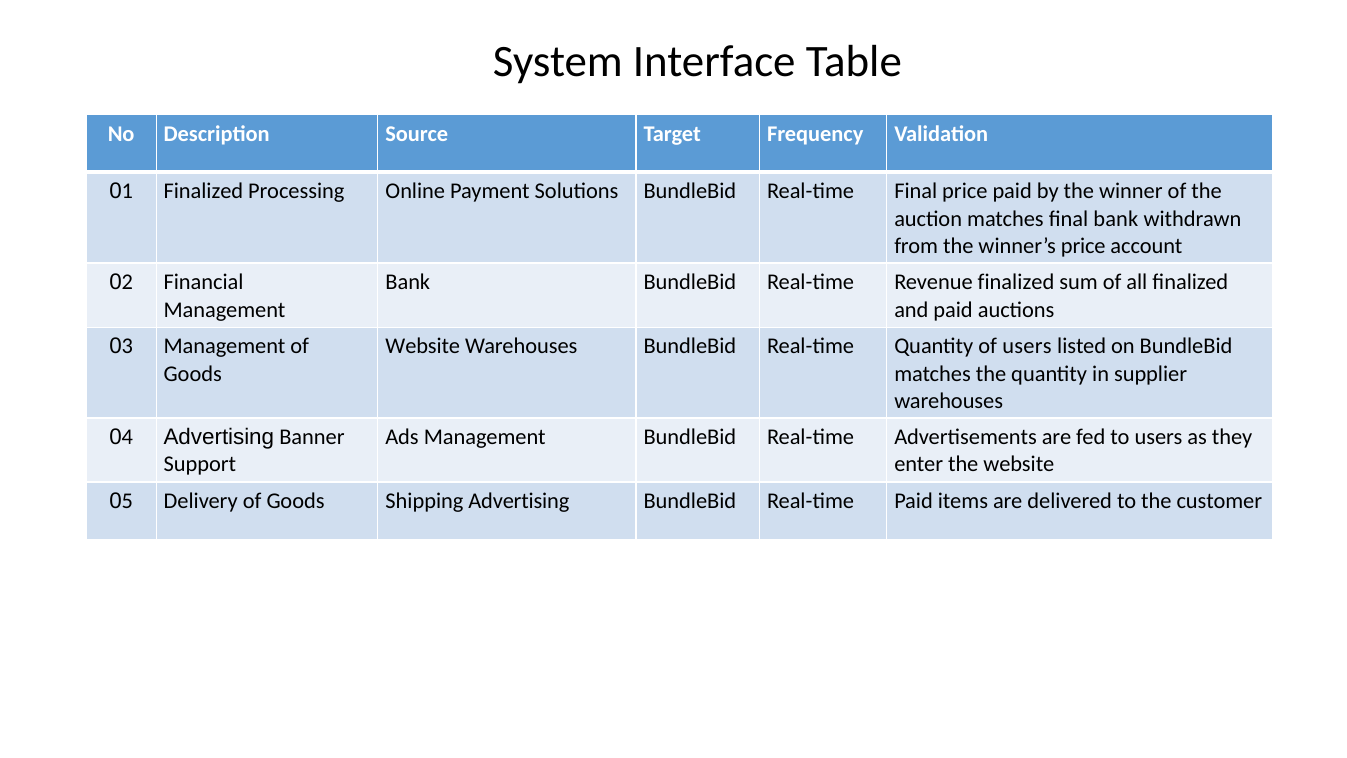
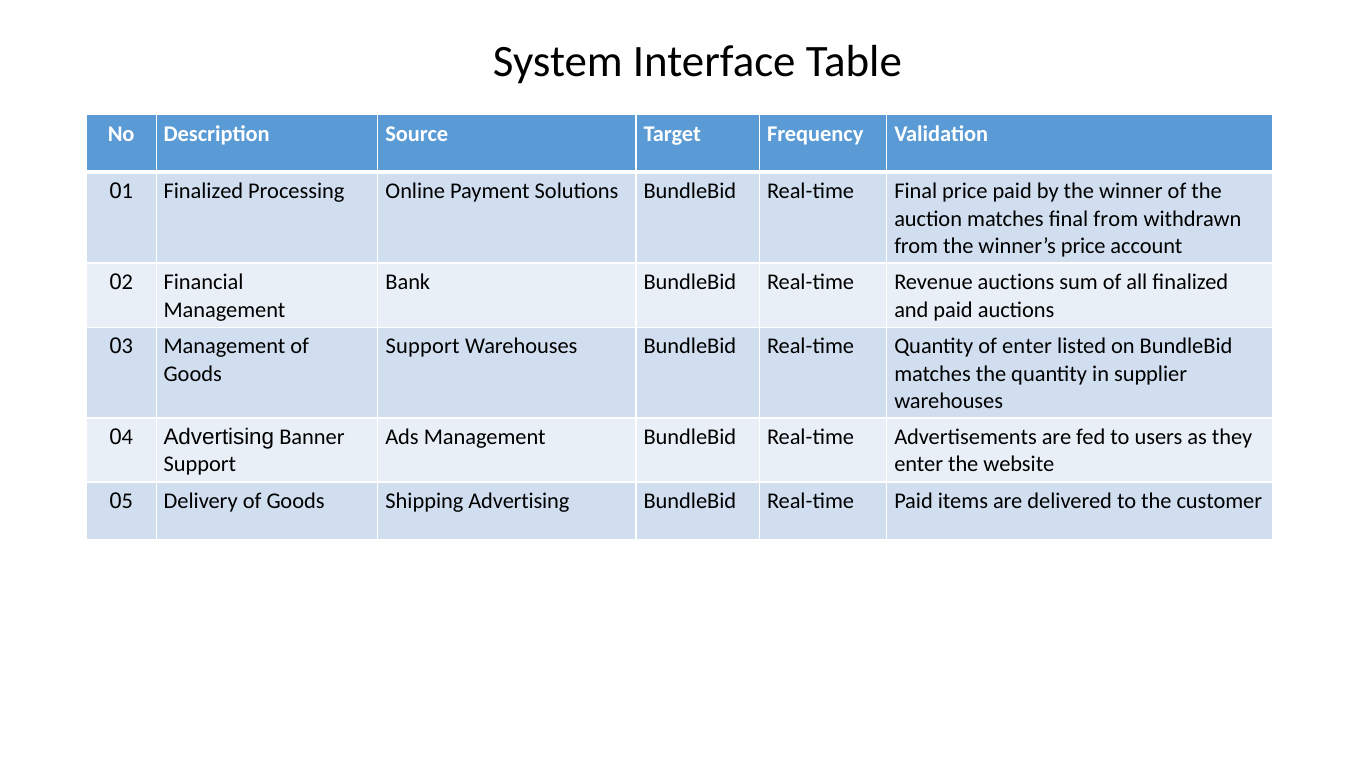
final bank: bank -> from
Revenue finalized: finalized -> auctions
Website at (423, 346): Website -> Support
of users: users -> enter
